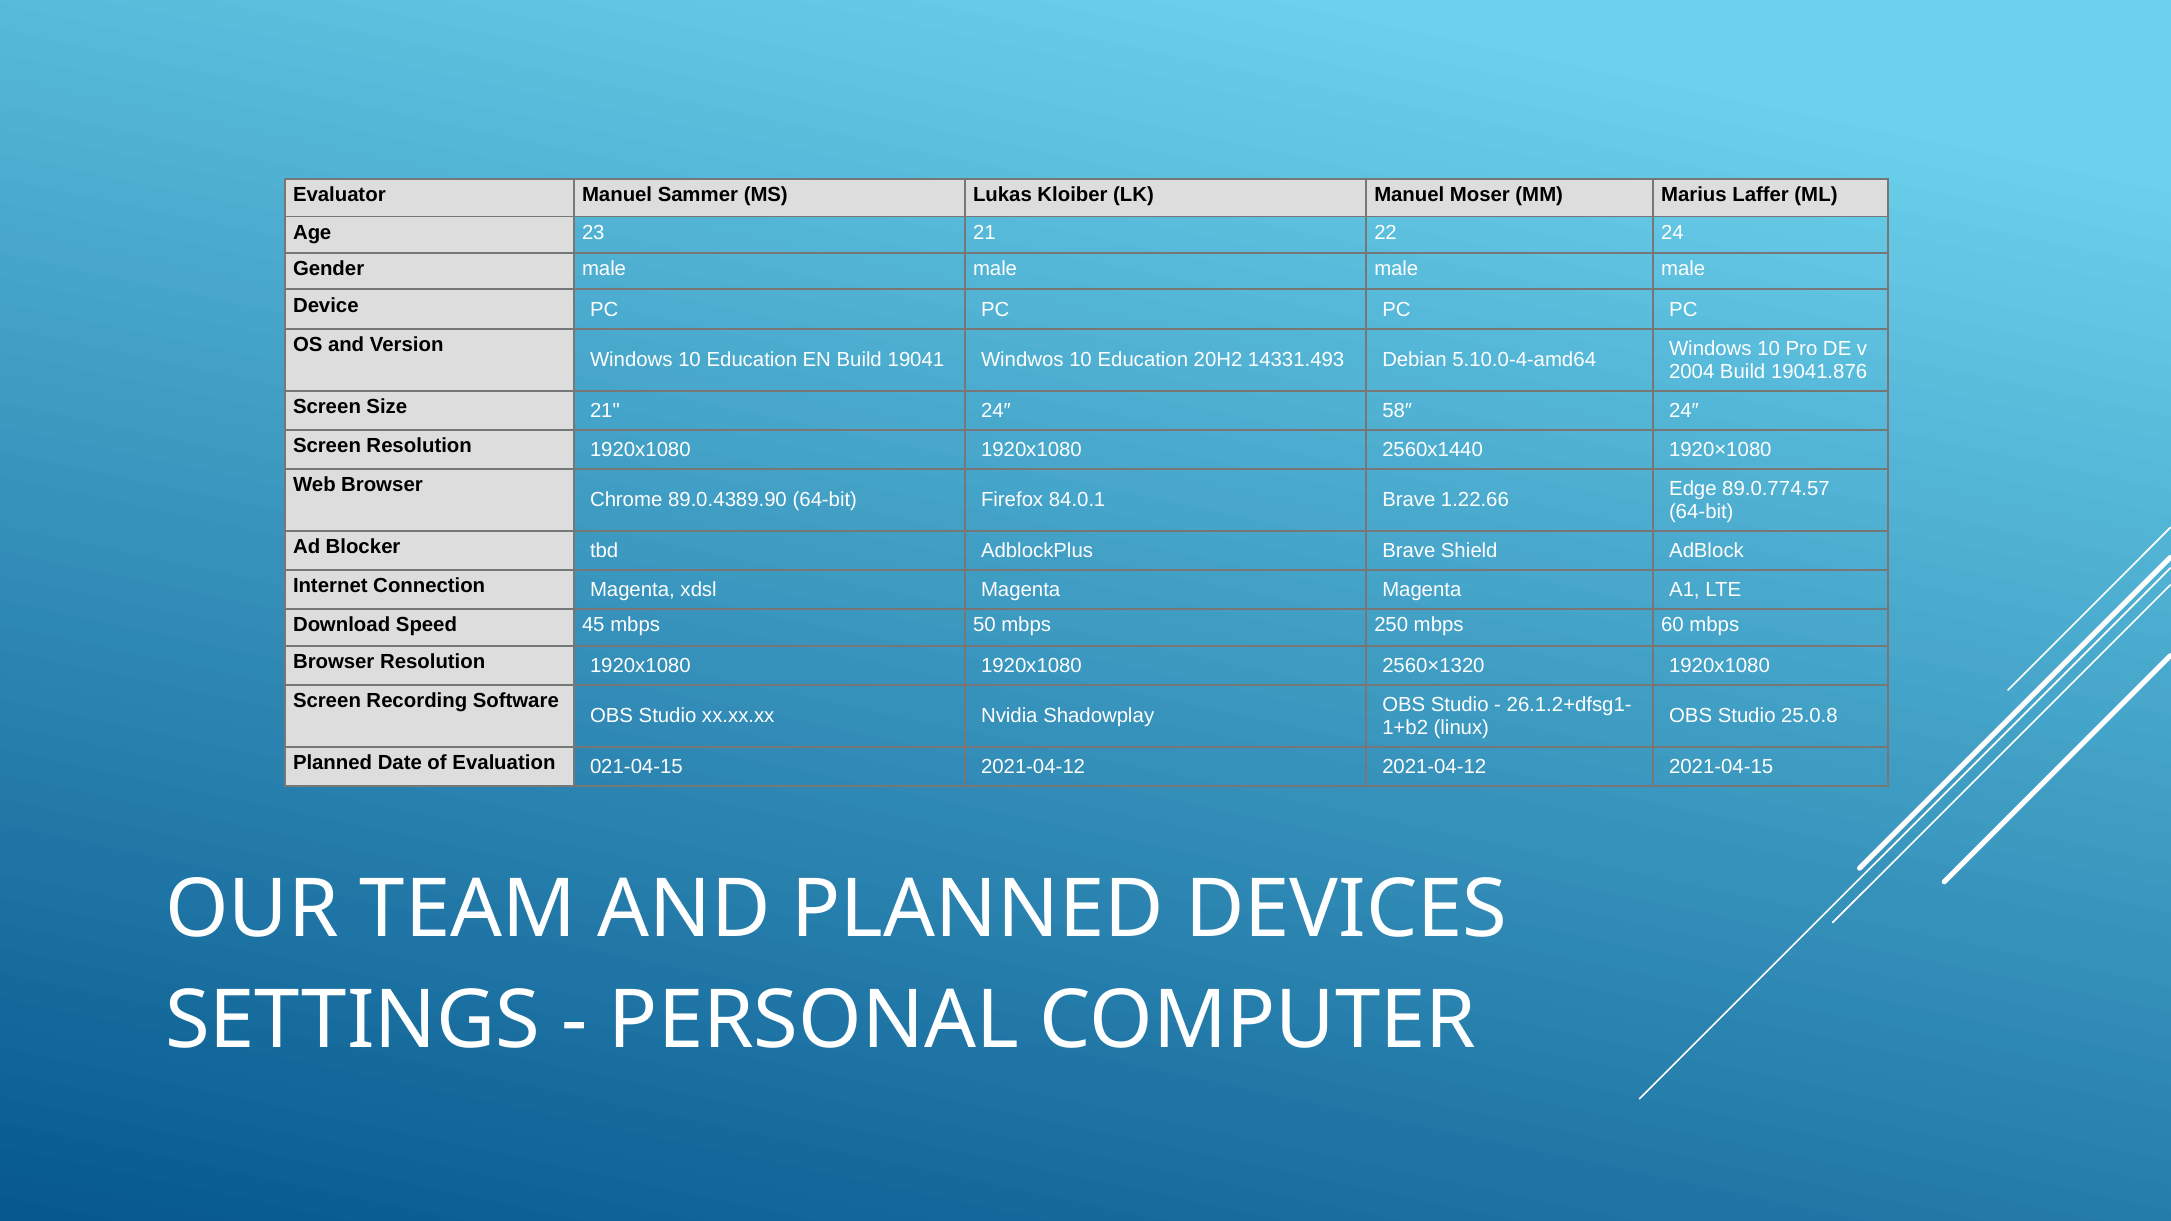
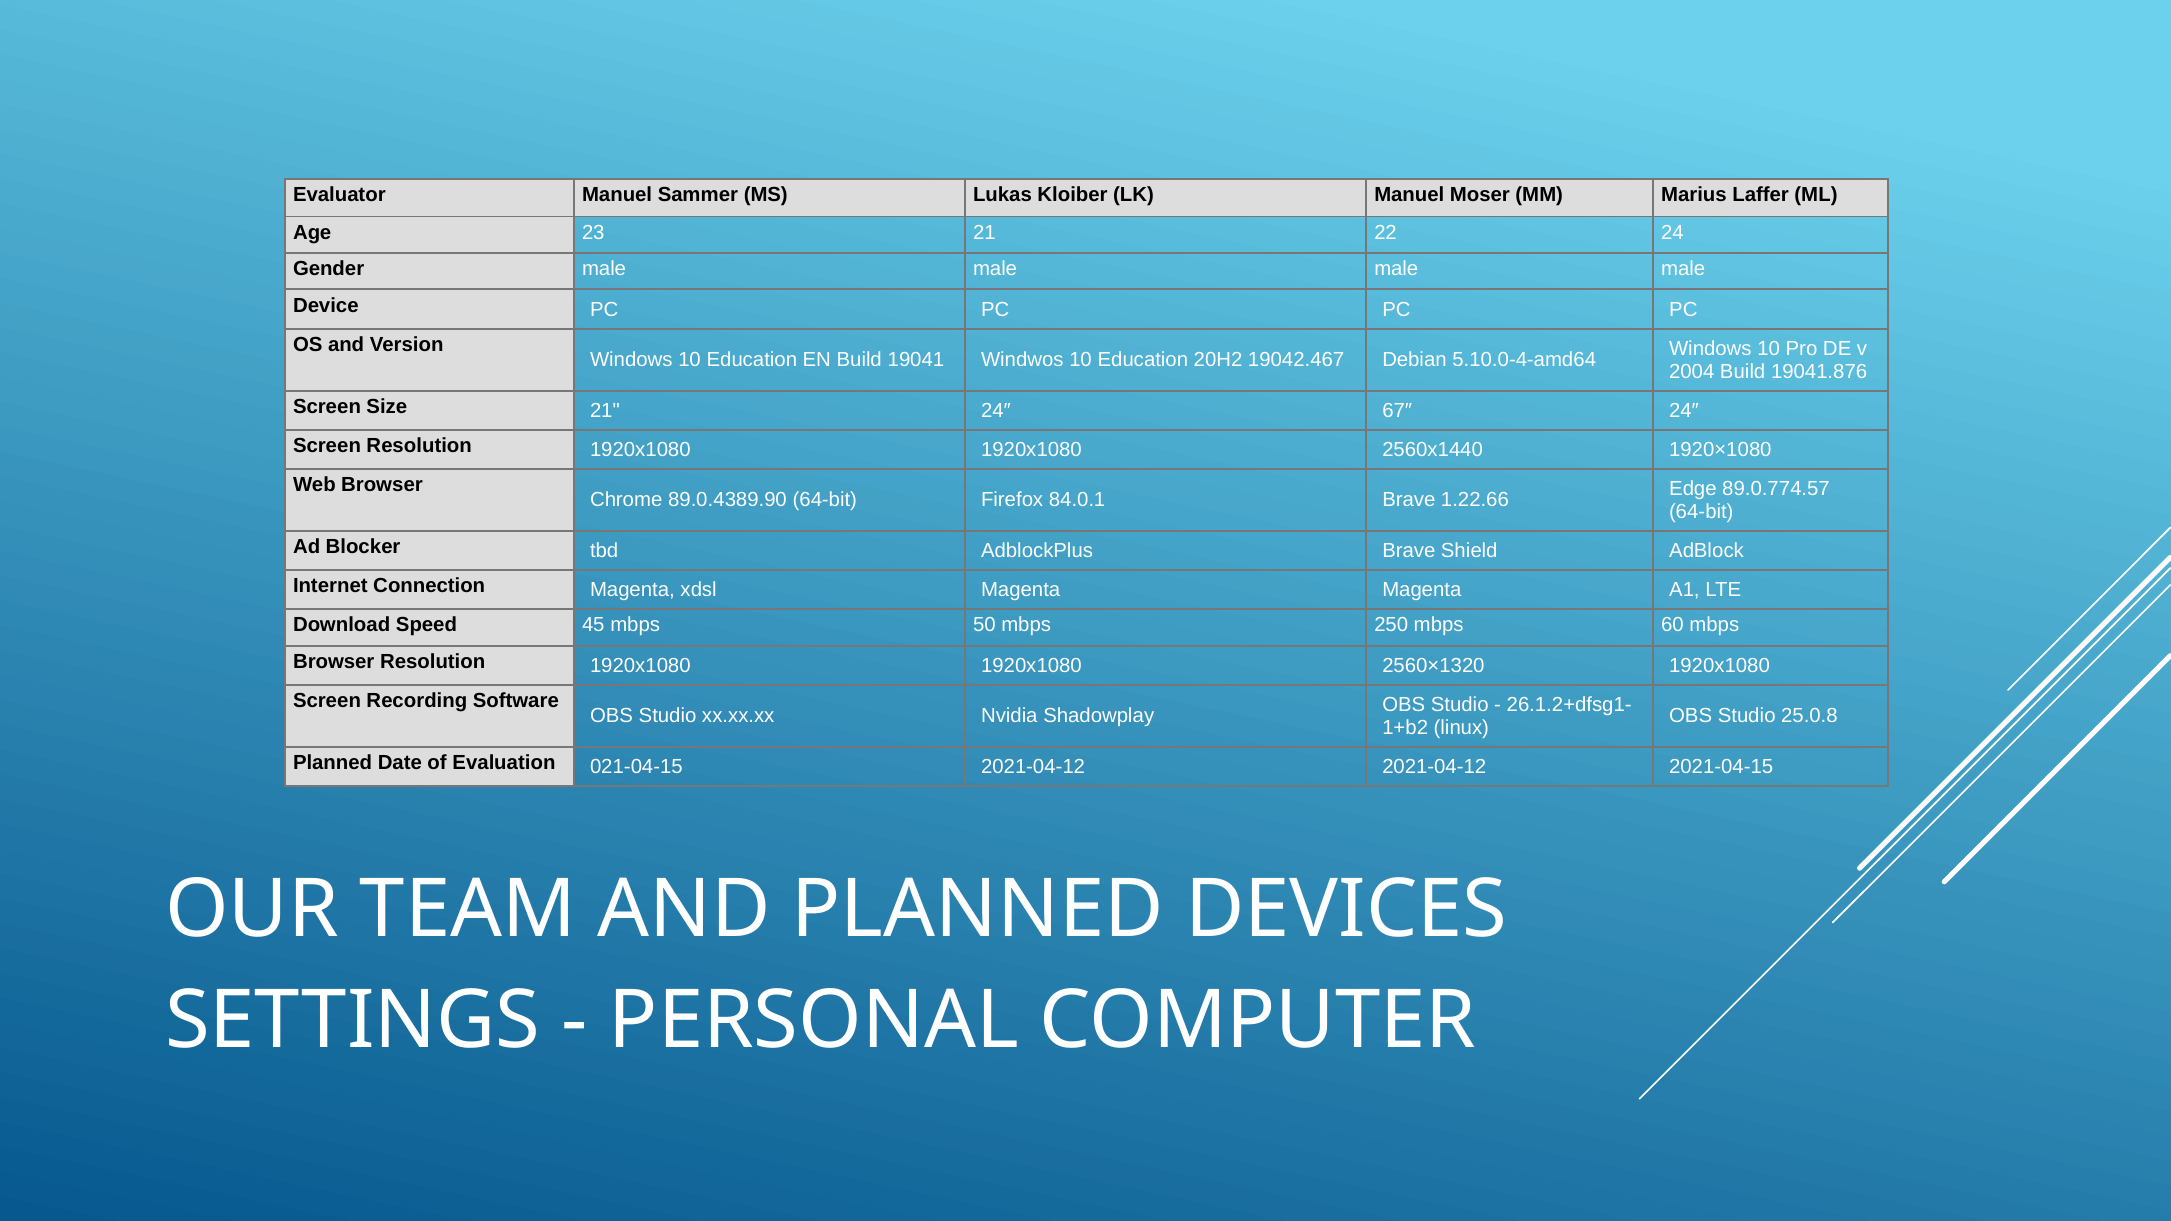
14331.493: 14331.493 -> 19042.467
58″: 58″ -> 67″
